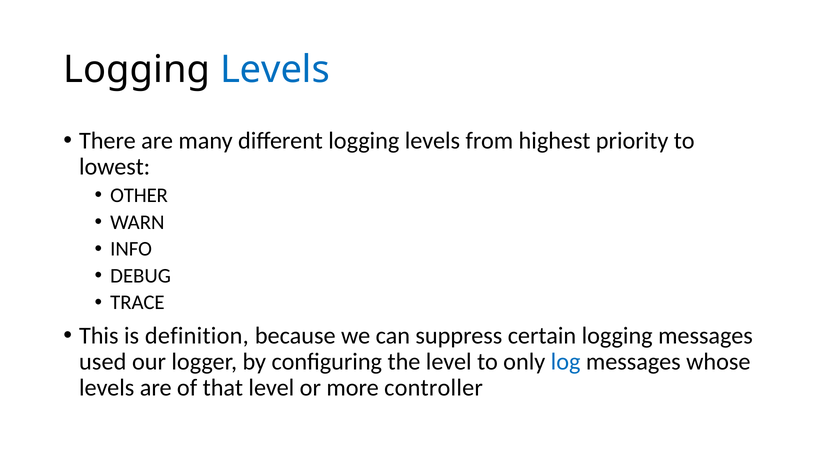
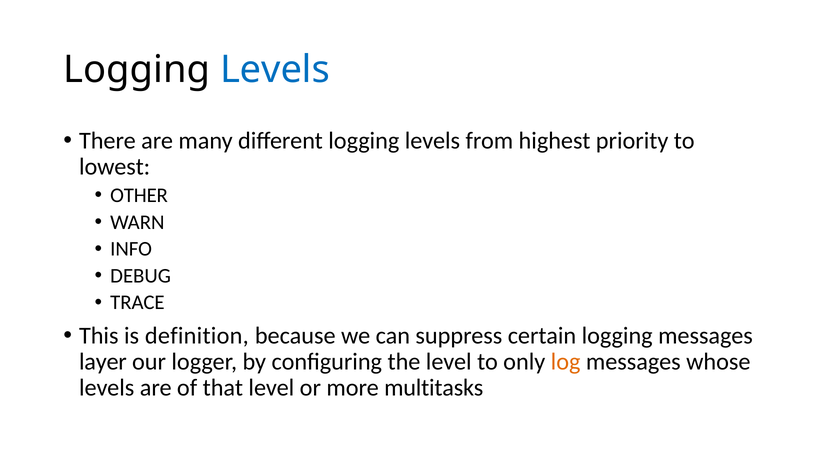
used: used -> layer
log colour: blue -> orange
controller: controller -> multitasks
